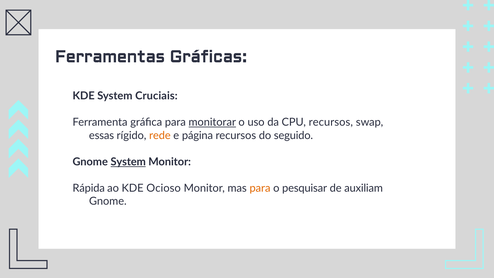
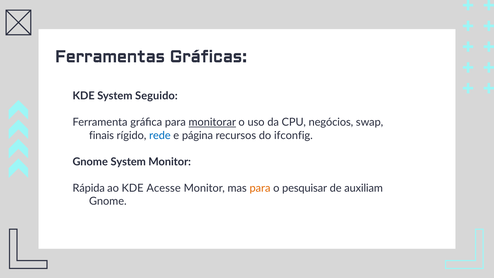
Cruciais: Cruciais -> Seguido
CPU recursos: recursos -> negócios
essas: essas -> finais
rede colour: orange -> blue
seguido: seguido -> ifconfig
System at (128, 162) underline: present -> none
Ocioso: Ocioso -> Acesse
